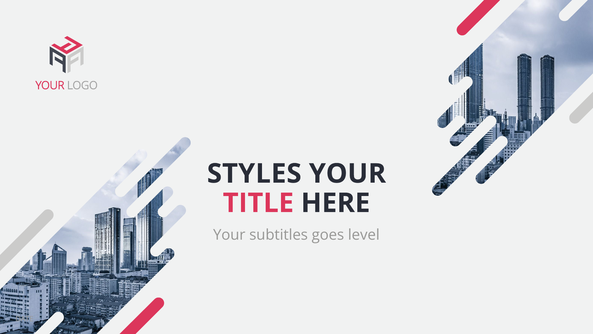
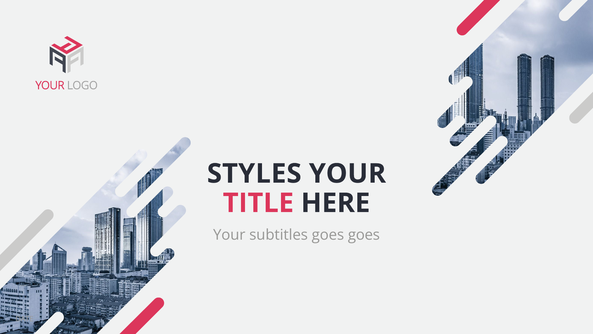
goes level: level -> goes
